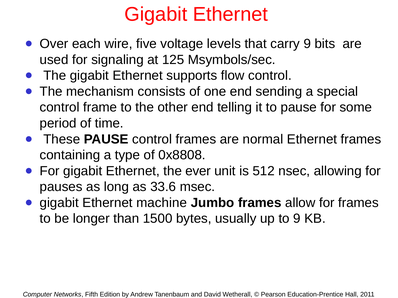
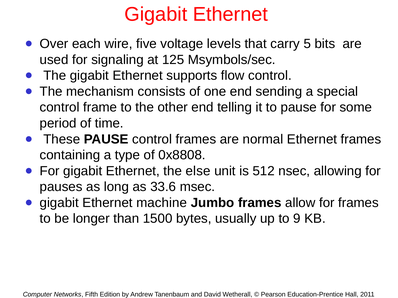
carry 9: 9 -> 5
ever: ever -> else
